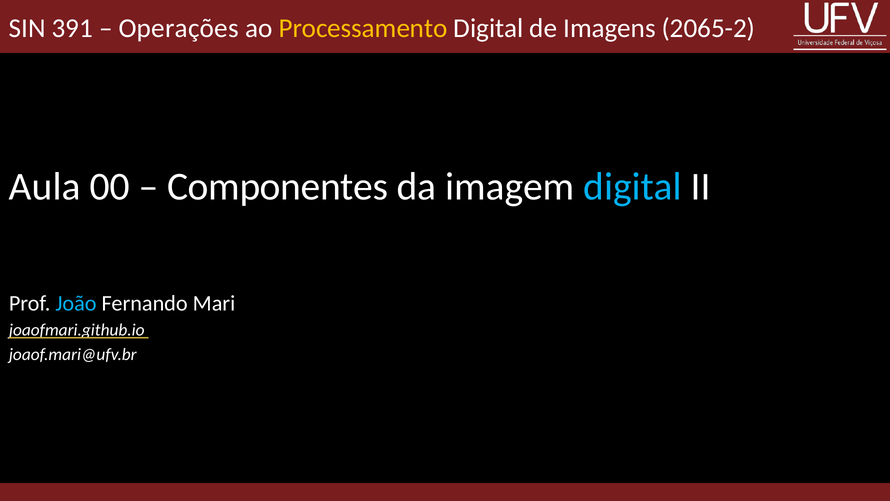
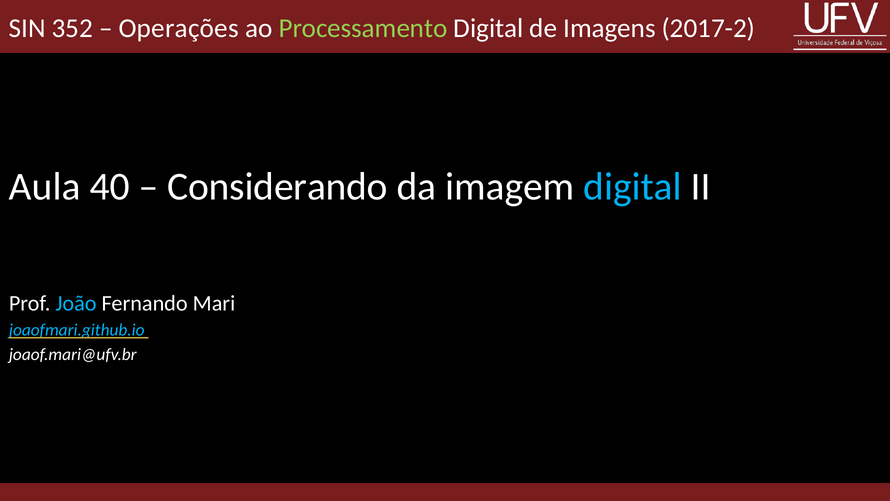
391: 391 -> 352
Processamento colour: yellow -> light green
2065-2: 2065-2 -> 2017-2
00: 00 -> 40
Componentes: Componentes -> Considerando
joaofmari.github.io colour: white -> light blue
